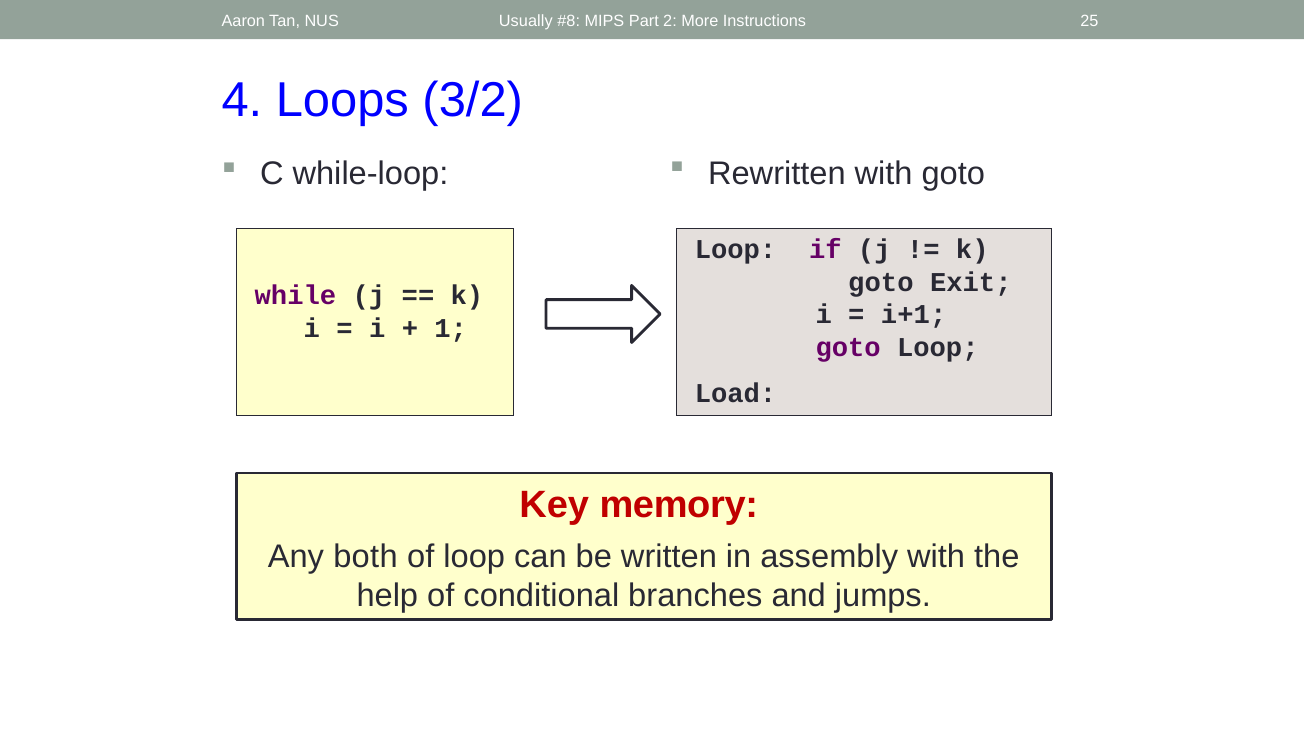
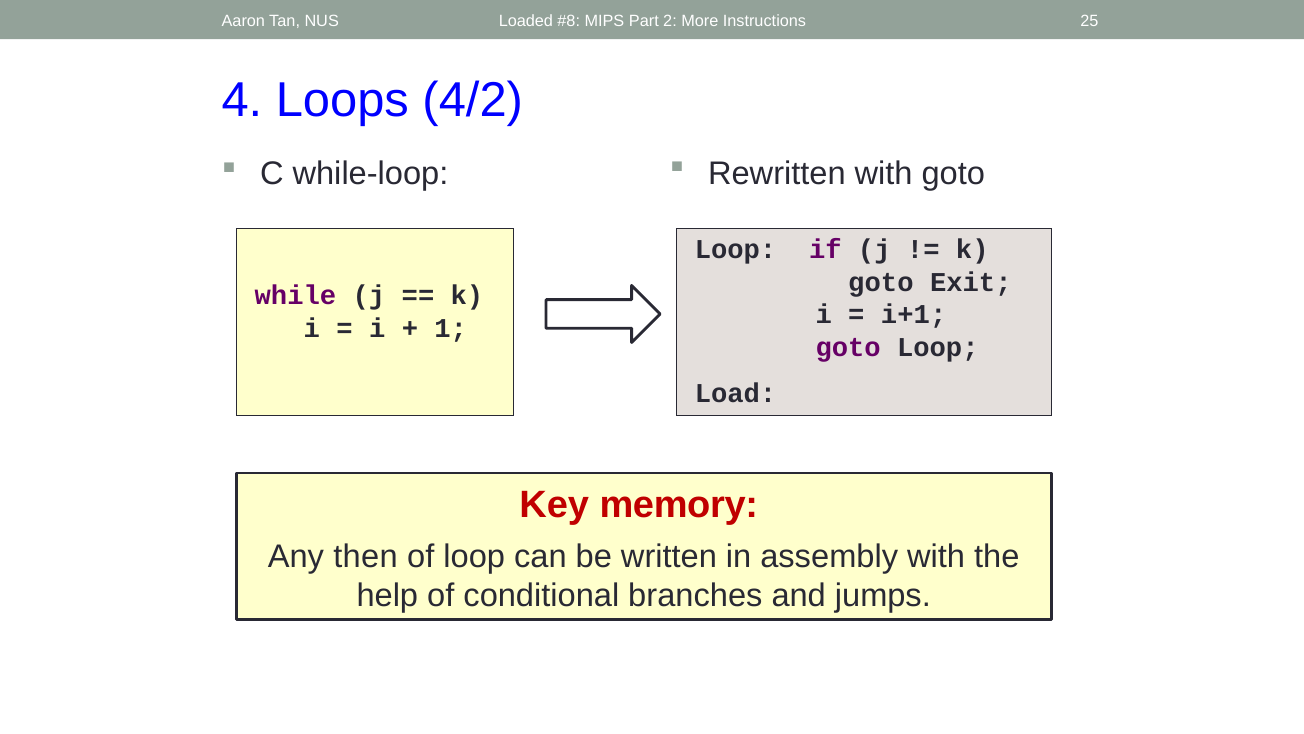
Usually: Usually -> Loaded
3/2: 3/2 -> 4/2
both: both -> then
